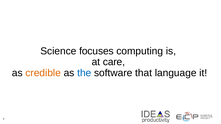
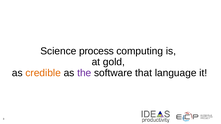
focuses: focuses -> process
care: care -> gold
the colour: blue -> purple
